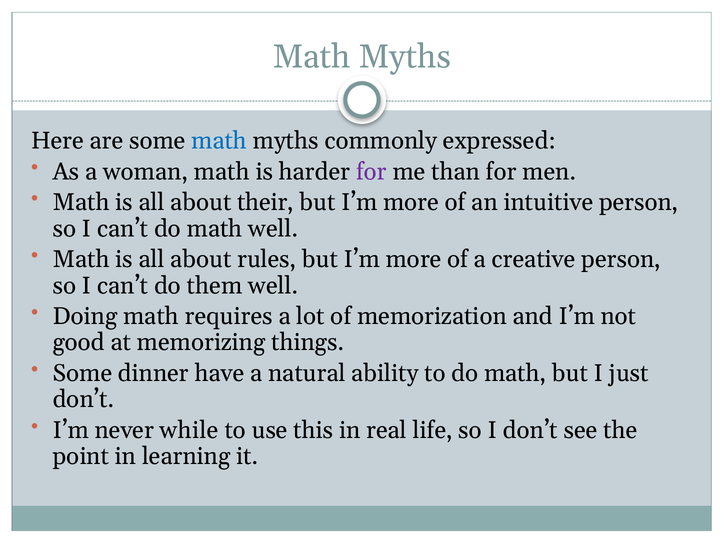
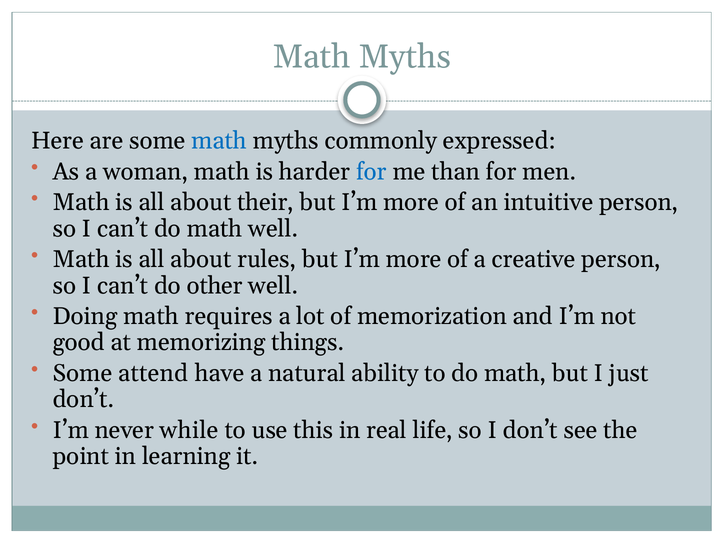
for at (371, 172) colour: purple -> blue
them: them -> other
dinner: dinner -> attend
